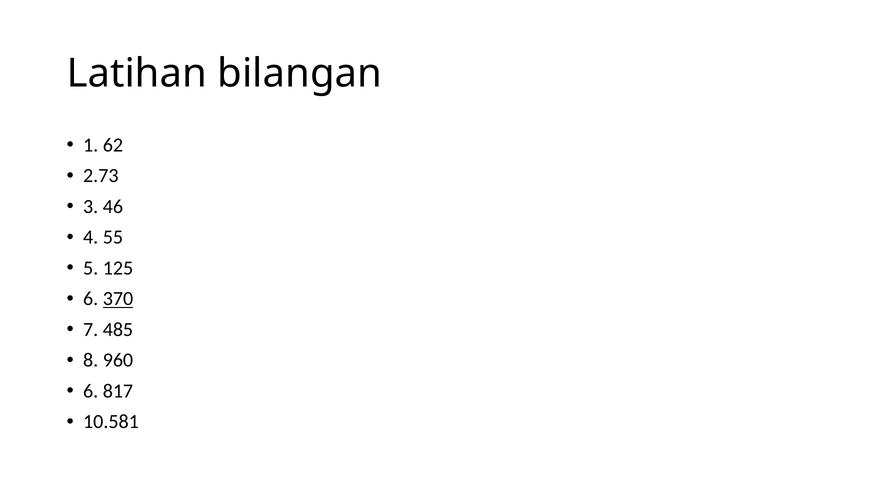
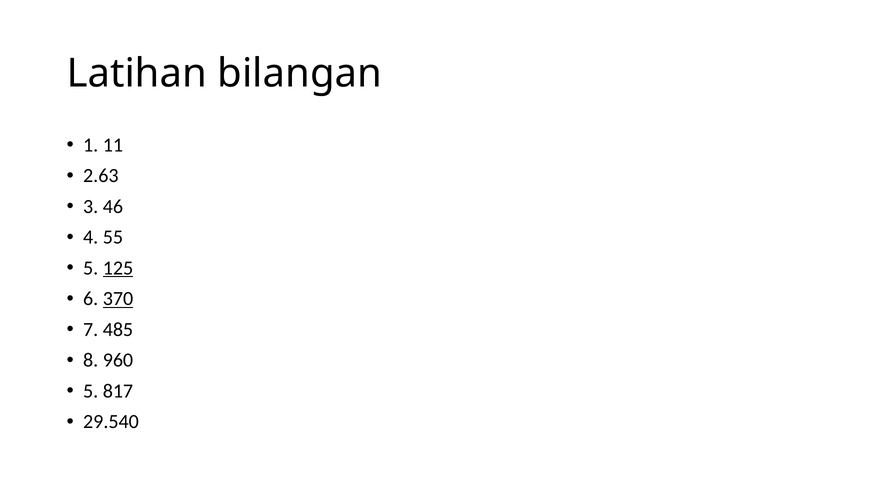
62: 62 -> 11
2.73: 2.73 -> 2.63
125 underline: none -> present
6 at (91, 391): 6 -> 5
10.581: 10.581 -> 29.540
